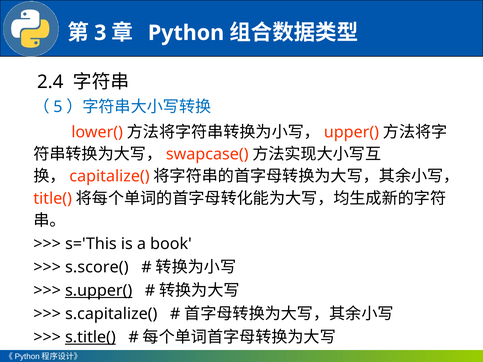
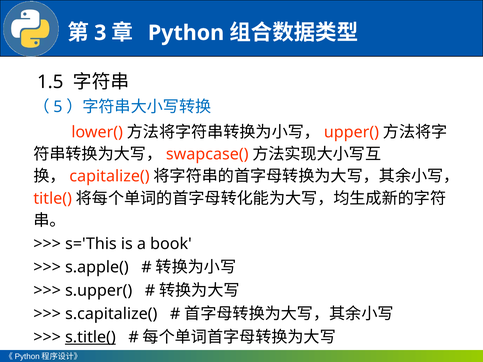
2.4: 2.4 -> 1.5
s.score(: s.score( -> s.apple(
s.upper( underline: present -> none
